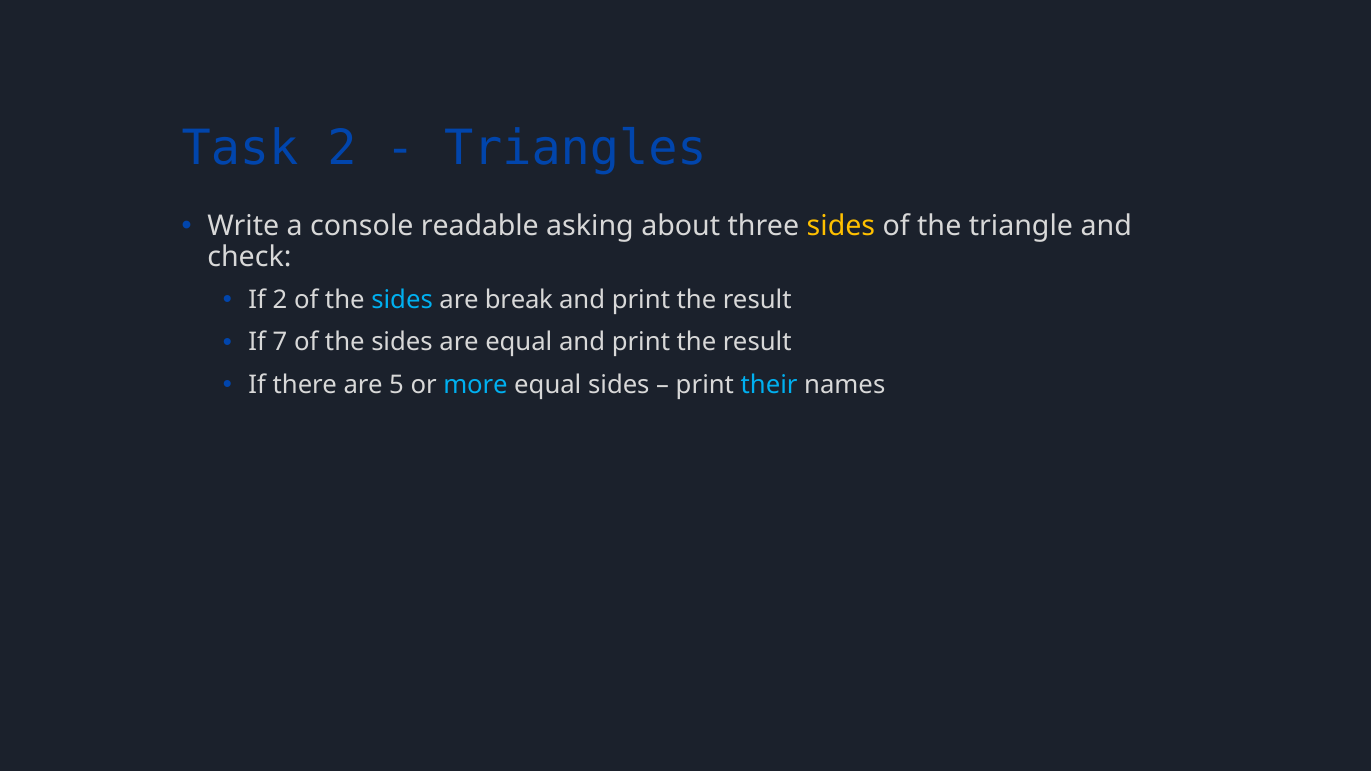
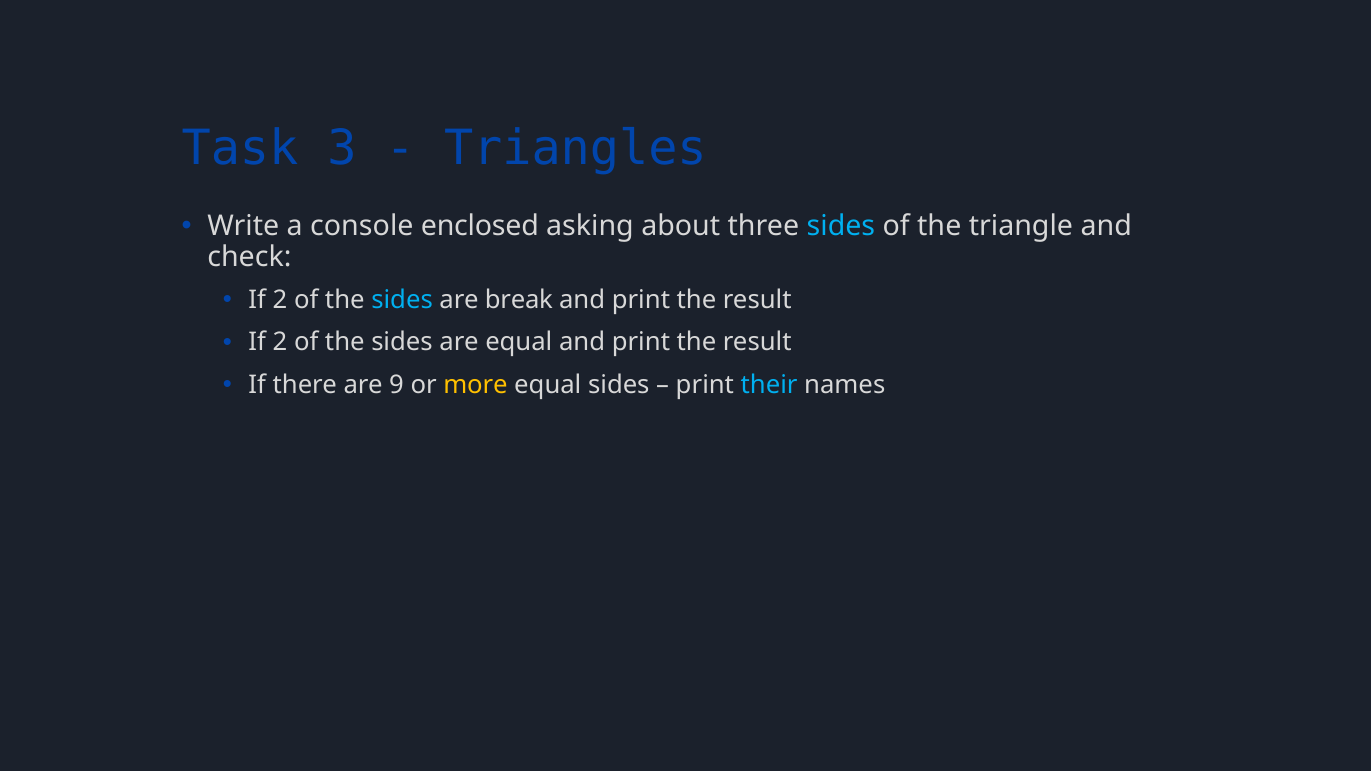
Task 2: 2 -> 3
readable: readable -> enclosed
sides at (841, 226) colour: yellow -> light blue
7 at (280, 343): 7 -> 2
5: 5 -> 9
more colour: light blue -> yellow
